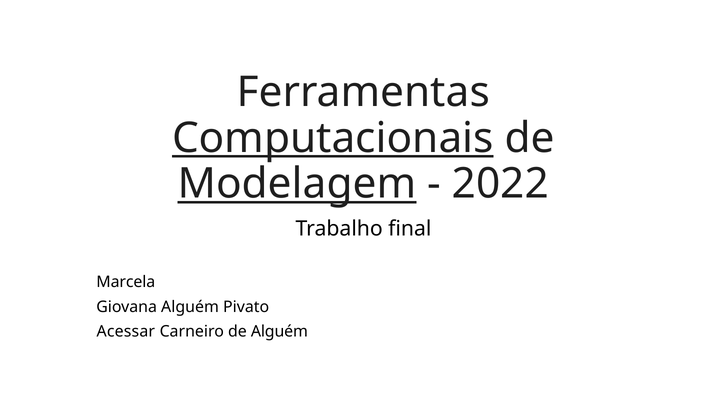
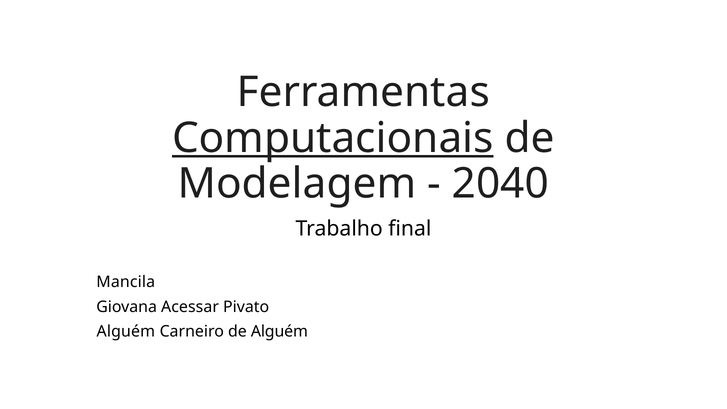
Modelagem underline: present -> none
2022: 2022 -> 2040
Marcela: Marcela -> Mancila
Giovana Alguém: Alguém -> Acessar
Acessar at (126, 332): Acessar -> Alguém
